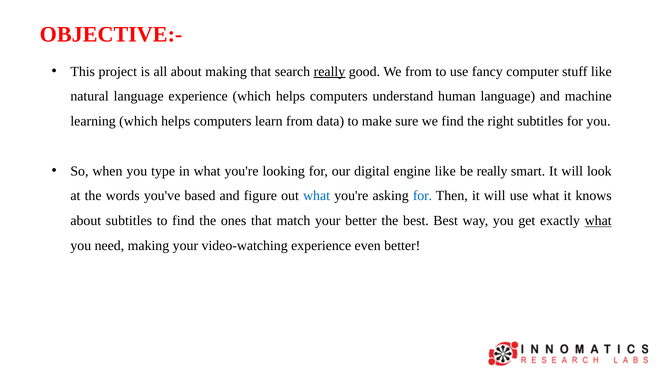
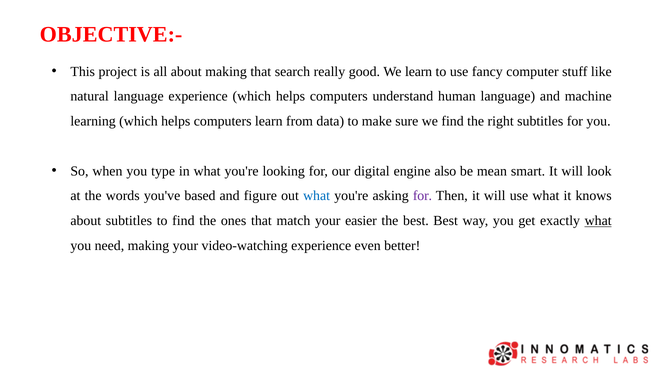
really at (329, 72) underline: present -> none
We from: from -> learn
engine like: like -> also
be really: really -> mean
for at (422, 196) colour: blue -> purple
your better: better -> easier
